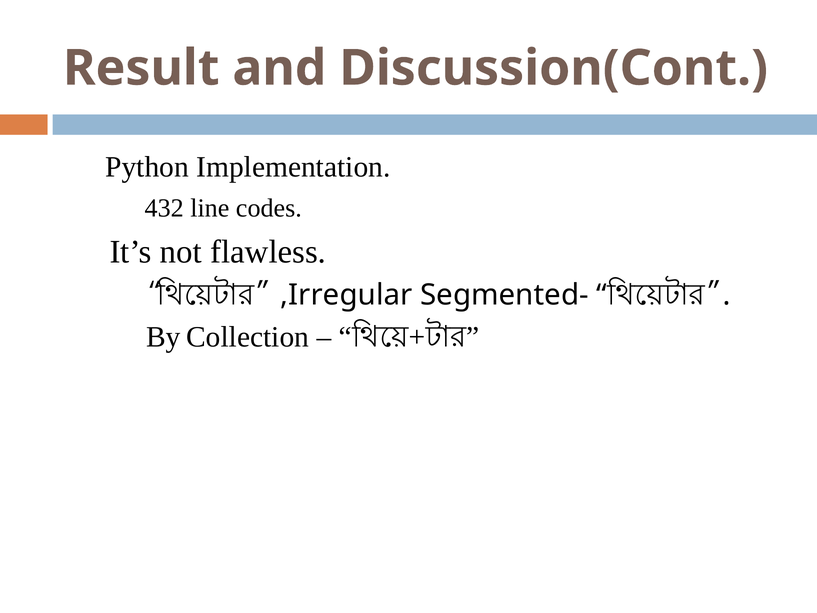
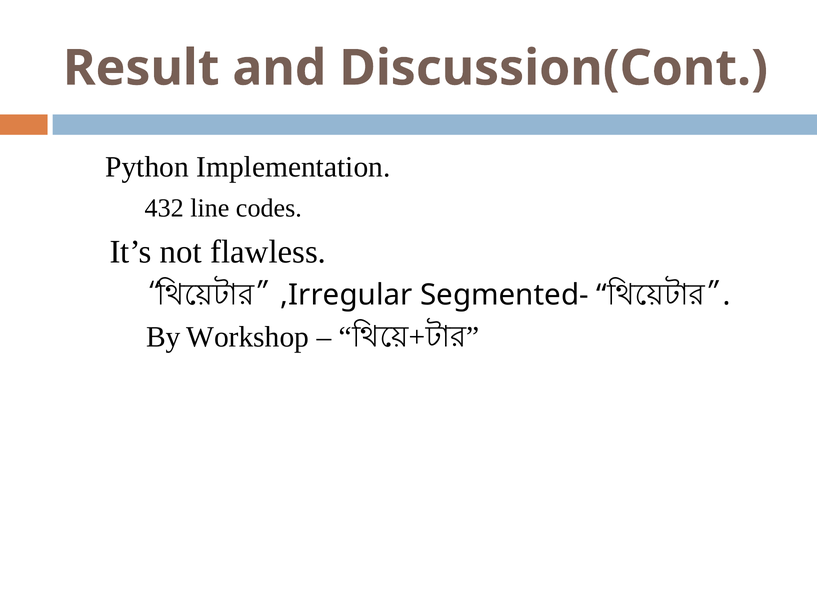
Collection: Collection -> Workshop
